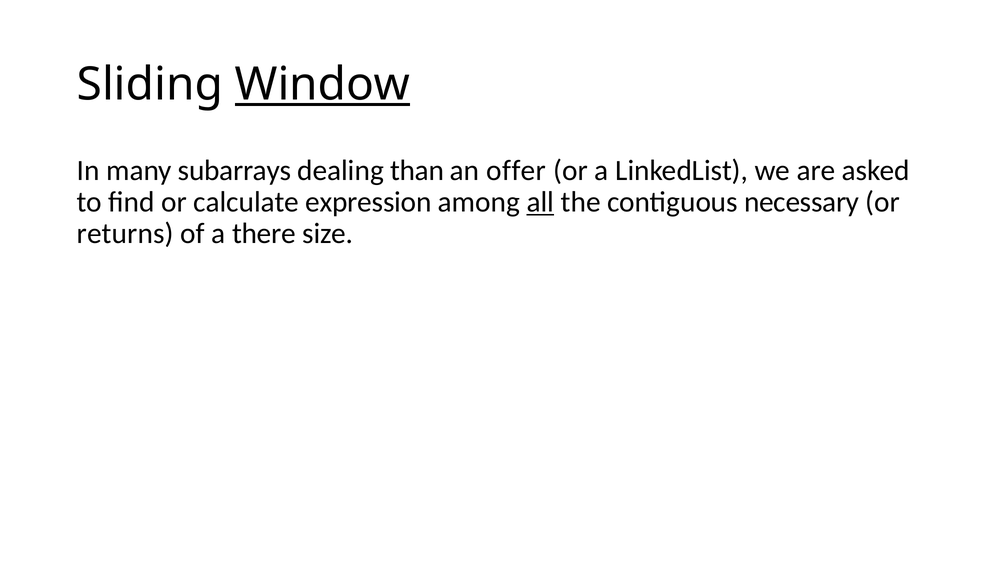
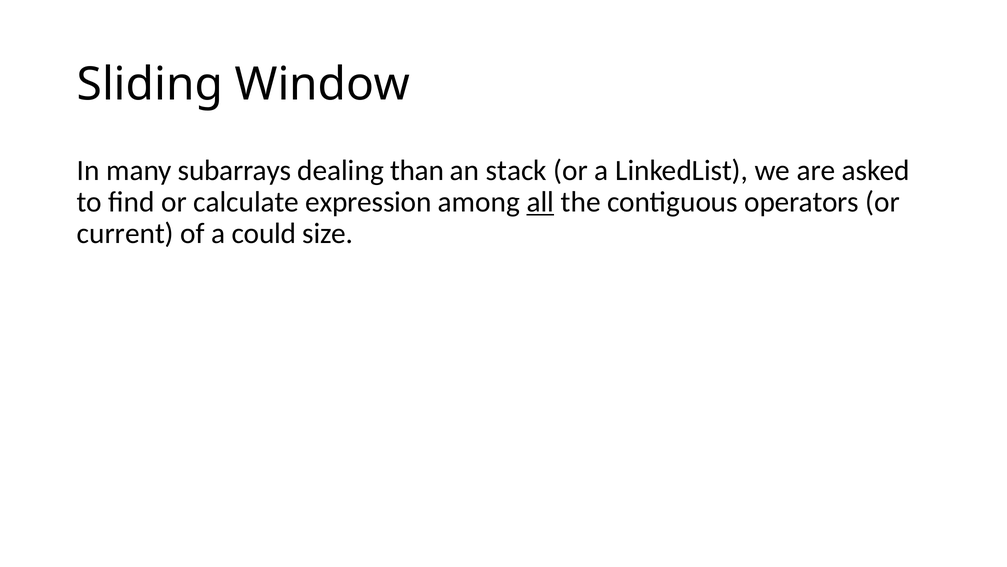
Window underline: present -> none
offer: offer -> stack
necessary: necessary -> operators
returns: returns -> current
there: there -> could
